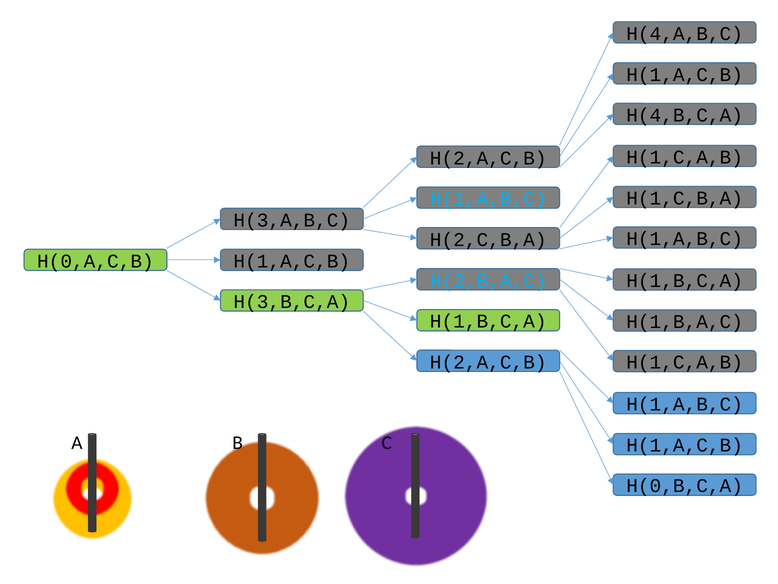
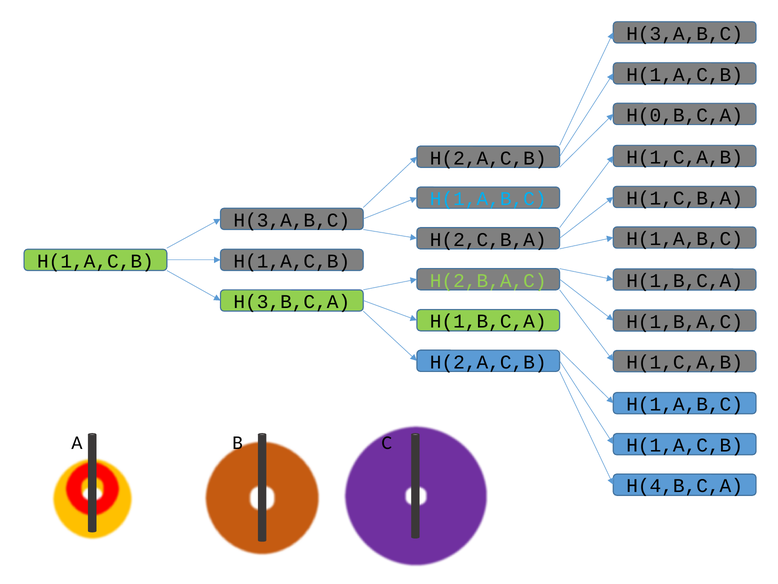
H(4,A,B,C at (685, 34): H(4,A,B,C -> H(3,A,B,C
H(4,B,C,A: H(4,B,C,A -> H(0,B,C,A
H(0,A,C,B at (95, 261): H(0,A,C,B -> H(1,A,C,B
H(2,B,A,C colour: light blue -> light green
H(0,B,C,A: H(0,B,C,A -> H(4,B,C,A
